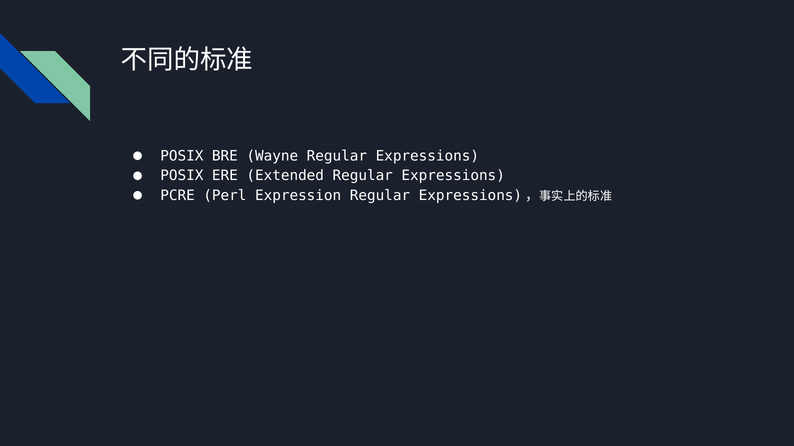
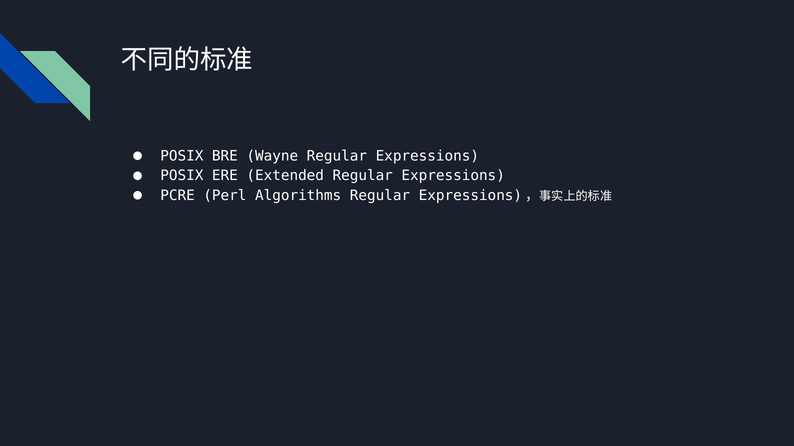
Expression: Expression -> Algorithms
